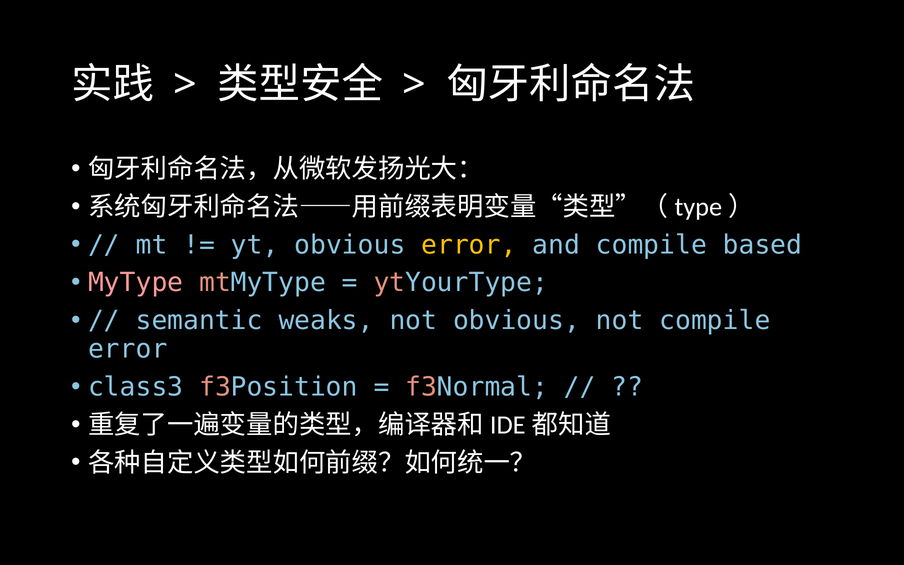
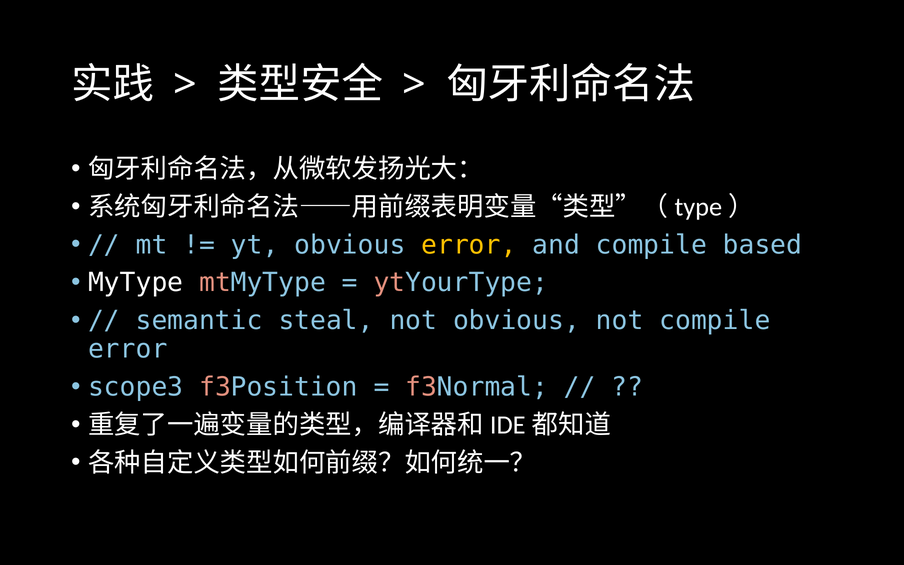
MyType colour: pink -> white
weaks: weaks -> steal
class3: class3 -> scope3
